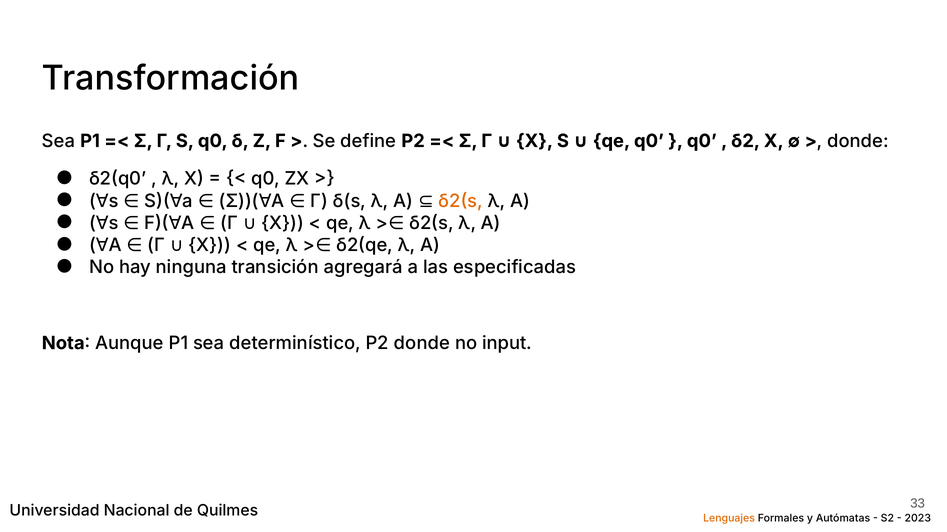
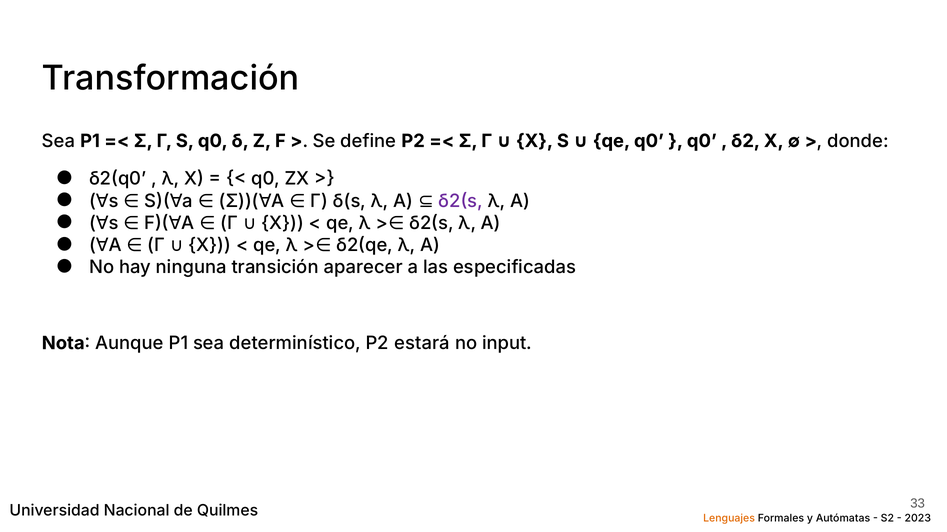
δ2(s at (461, 201) colour: orange -> purple
agregará: agregará -> aparecer
P2 donde: donde -> estará
